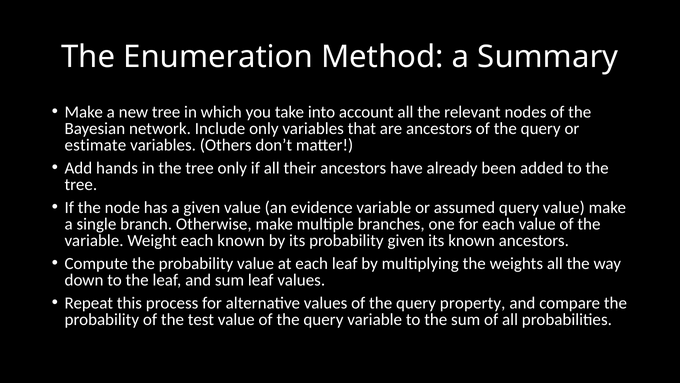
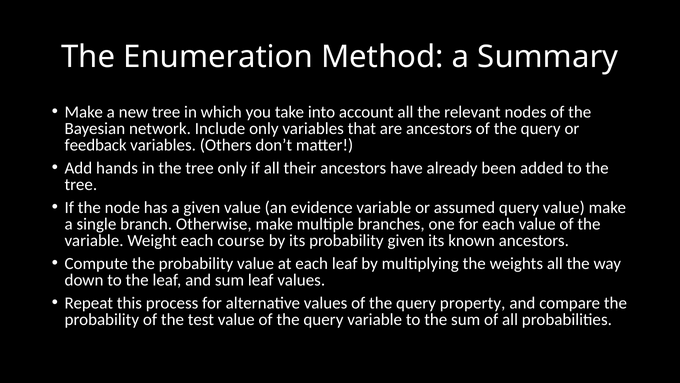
estimate: estimate -> feedback
each known: known -> course
